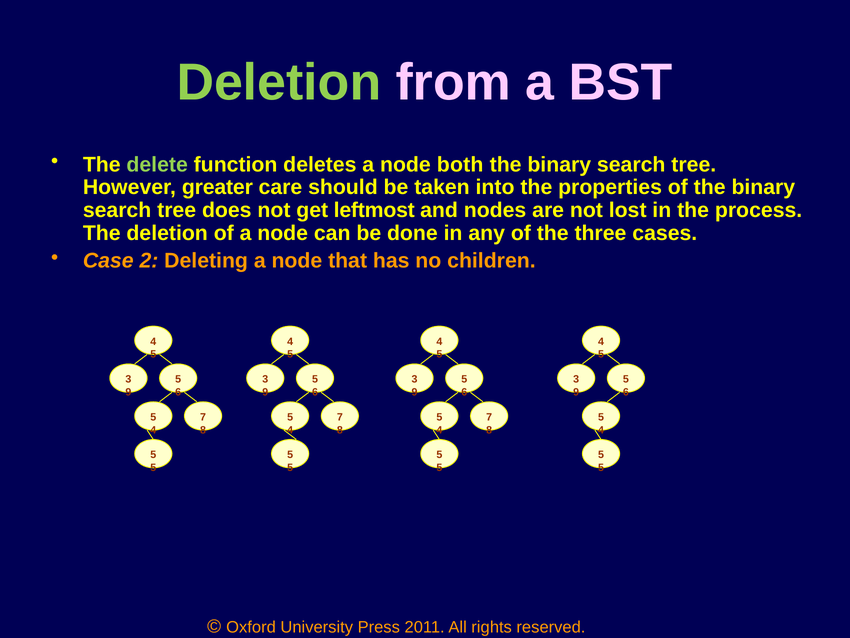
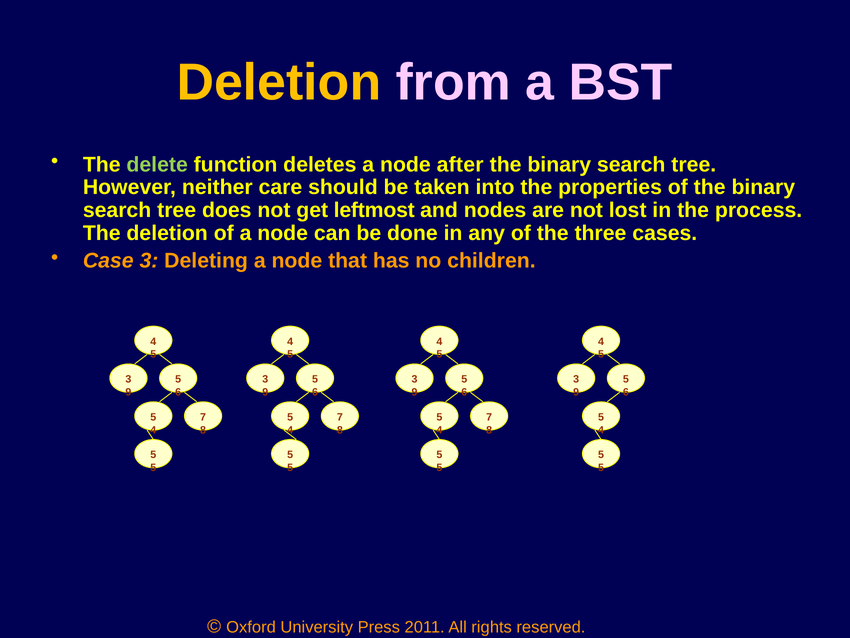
Deletion at (279, 82) colour: light green -> yellow
both: both -> after
greater: greater -> neither
Case 2: 2 -> 3
